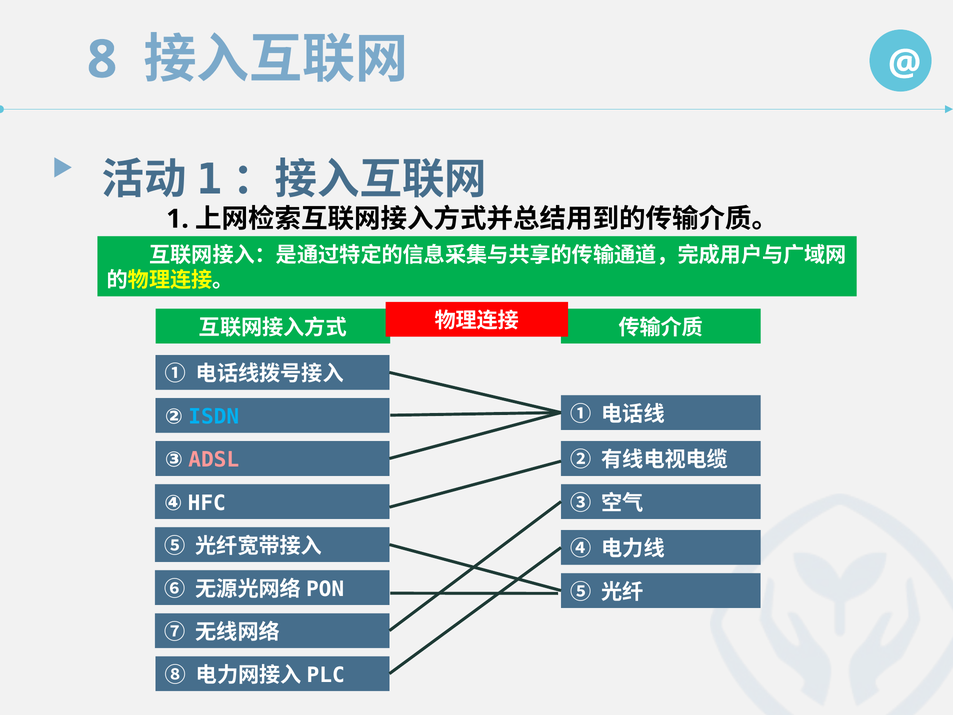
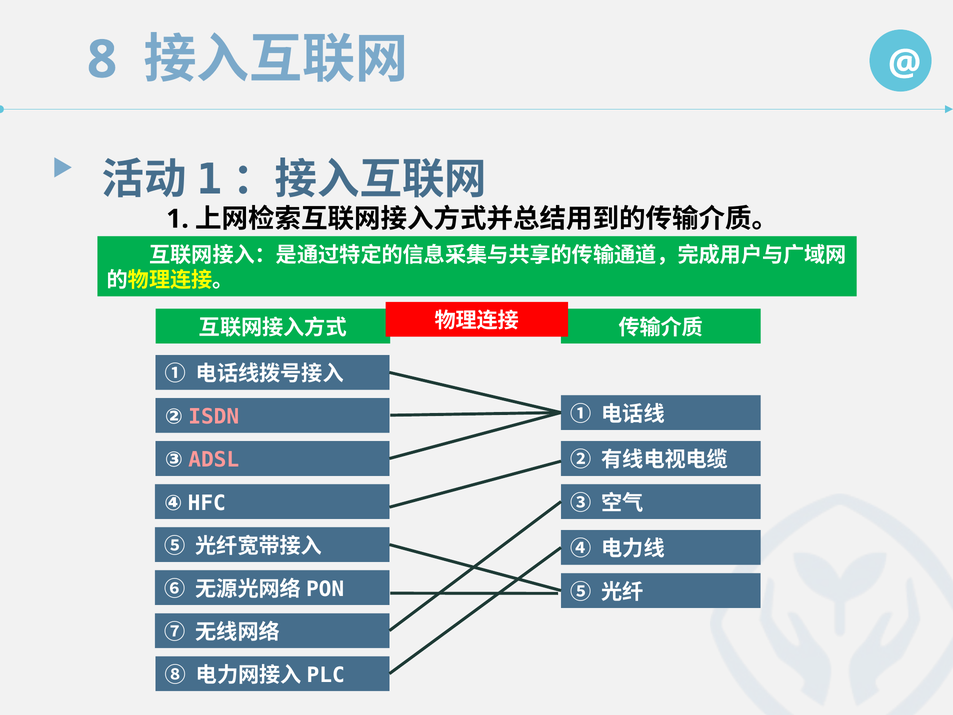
ISDN colour: light blue -> pink
